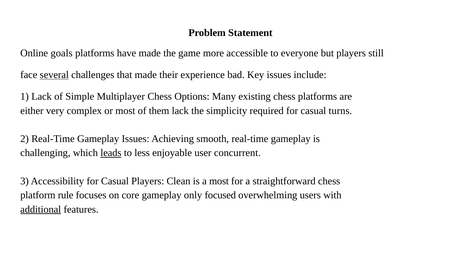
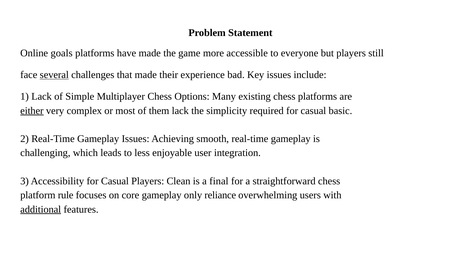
either underline: none -> present
turns: turns -> basic
leads underline: present -> none
concurrent: concurrent -> integration
a most: most -> final
focused: focused -> reliance
